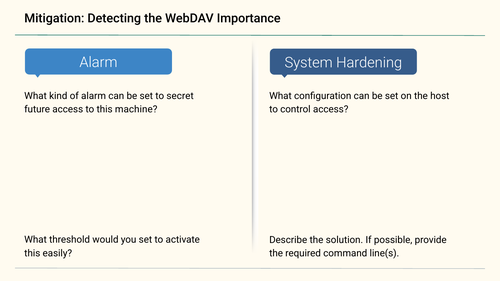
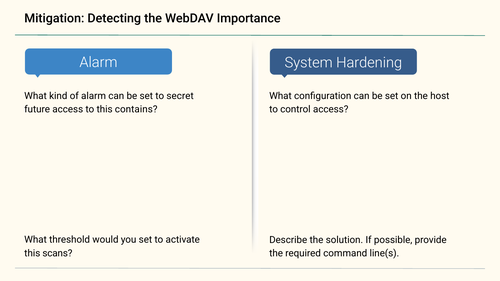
machine: machine -> contains
easily: easily -> scans
